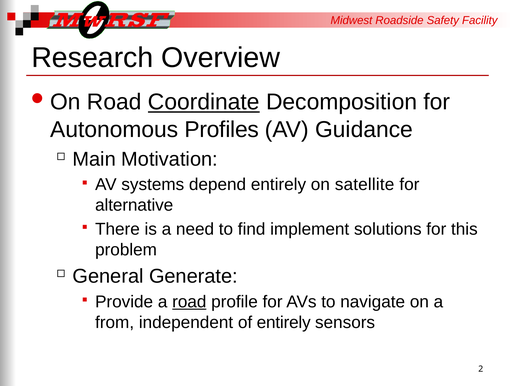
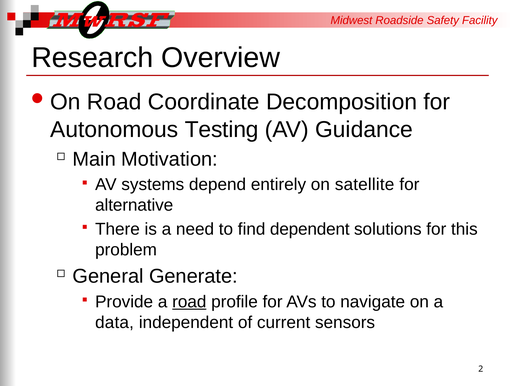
Coordinate underline: present -> none
Profiles: Profiles -> Testing
implement: implement -> dependent
from: from -> data
of entirely: entirely -> current
